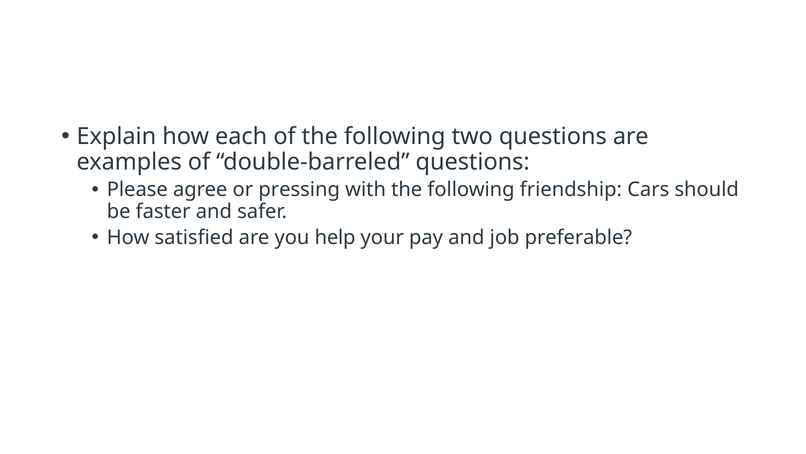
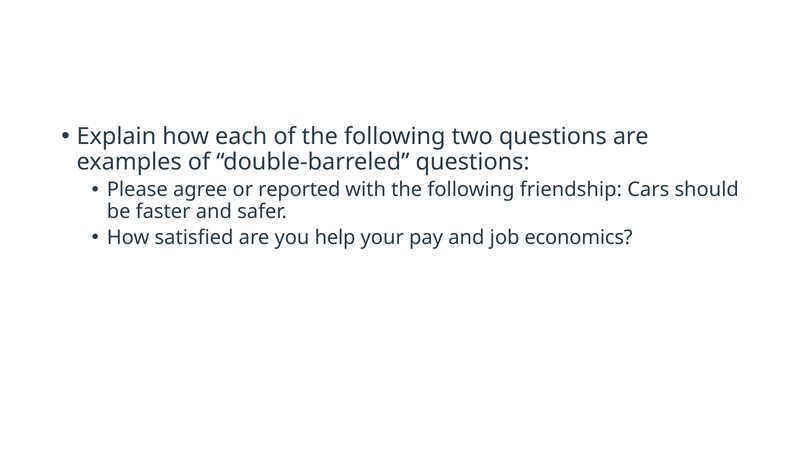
pressing: pressing -> reported
preferable: preferable -> economics
